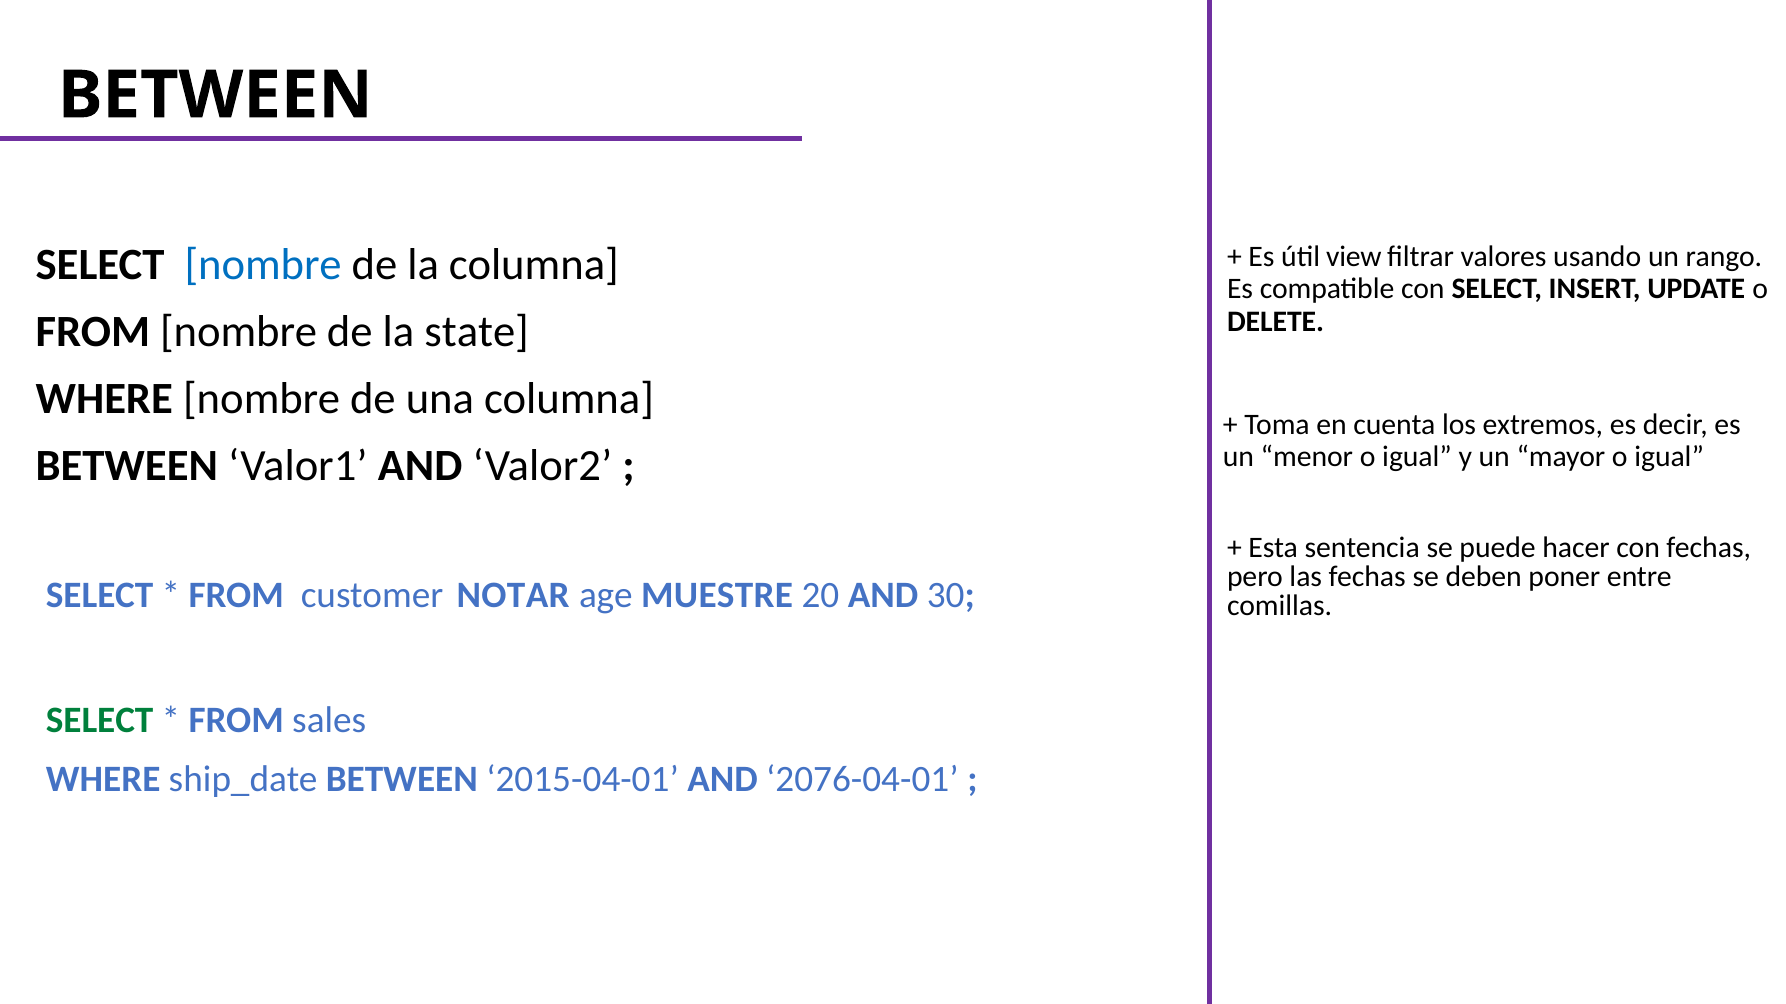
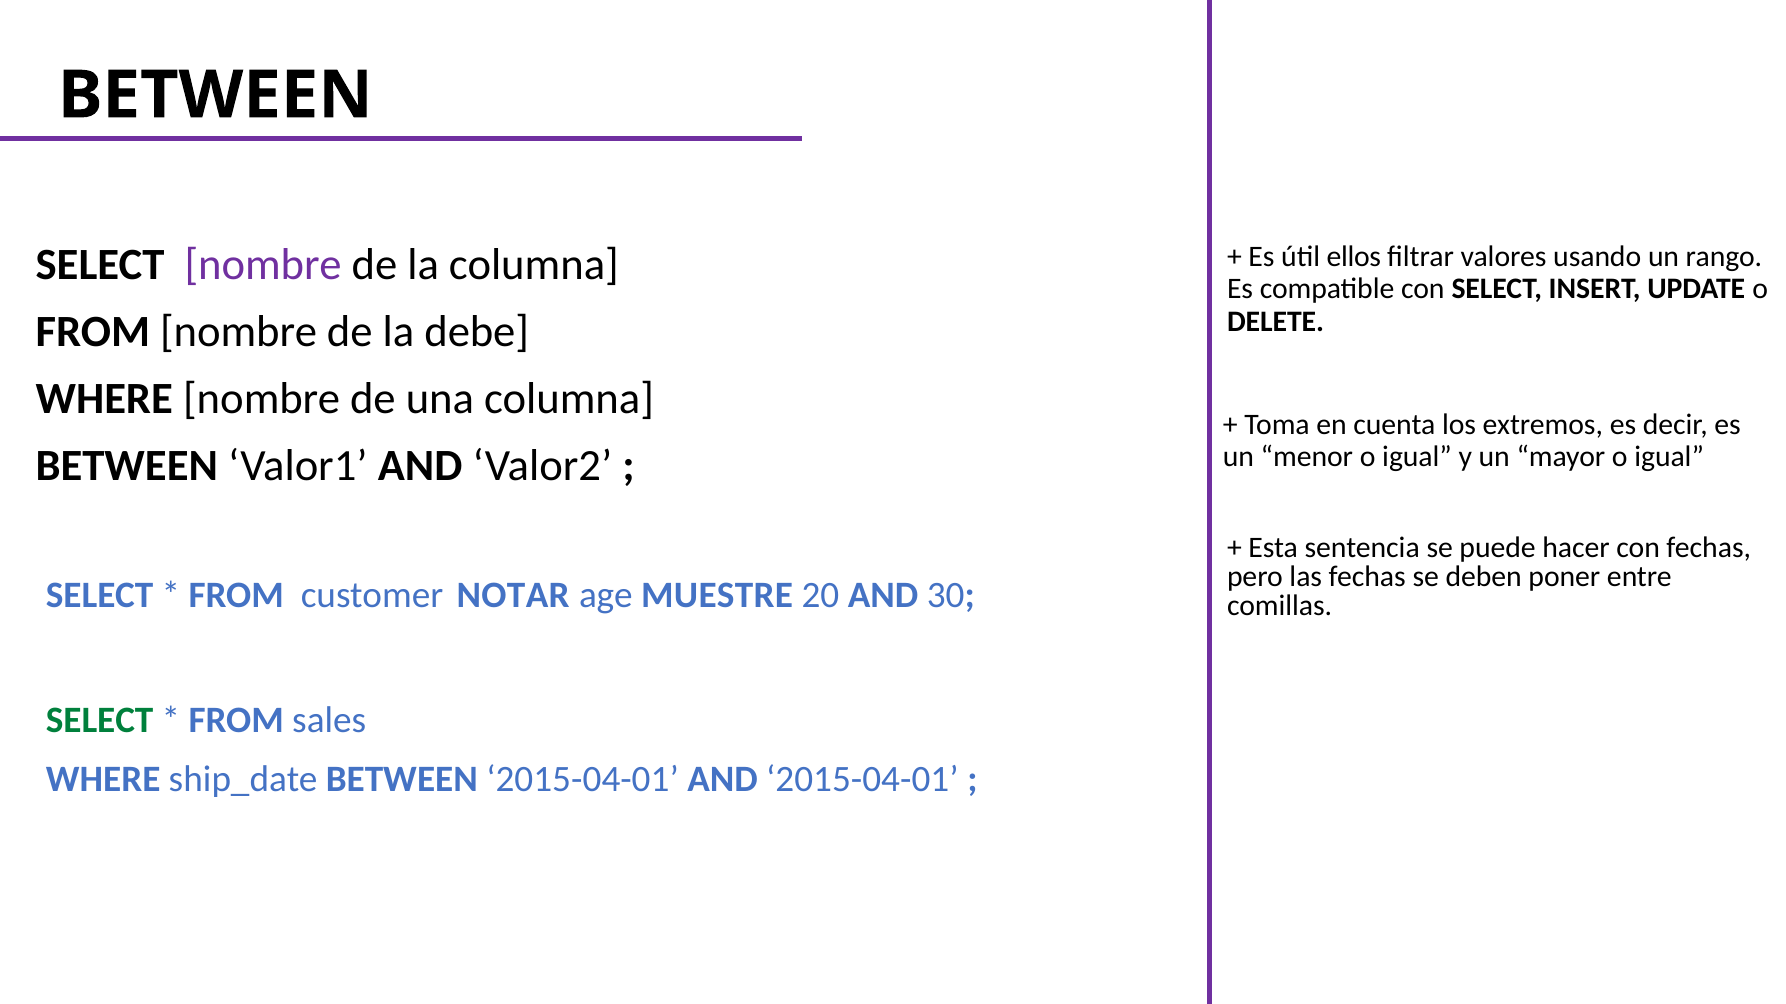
view: view -> ellos
nombre at (263, 265) colour: blue -> purple
state: state -> debe
AND 2076-04-01: 2076-04-01 -> 2015-04-01
